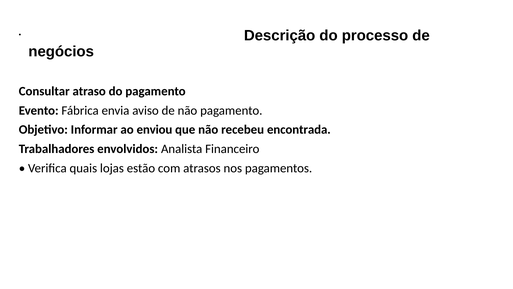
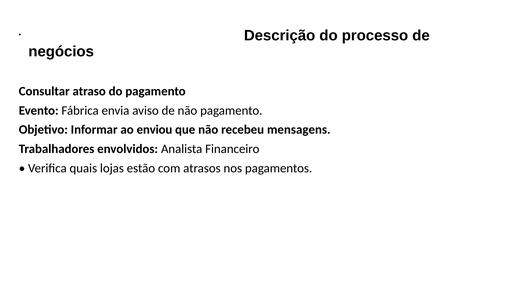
encontrada: encontrada -> mensagens
